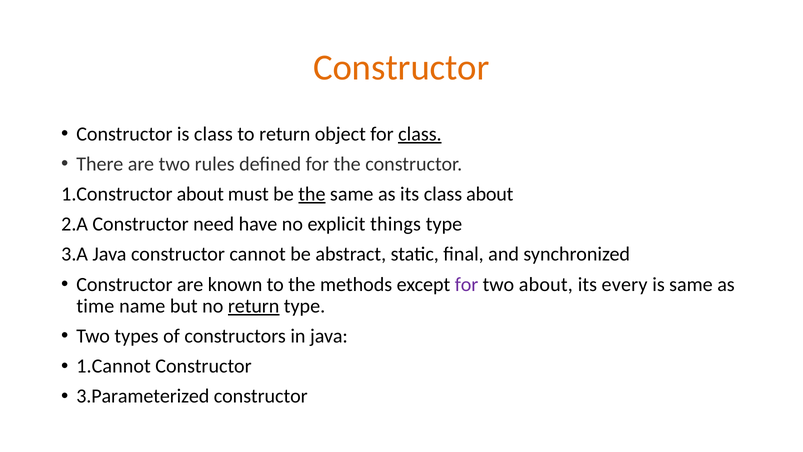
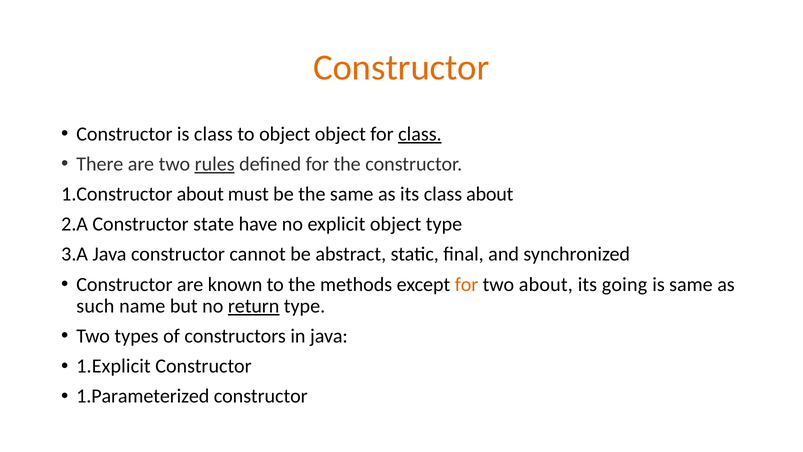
to return: return -> object
rules underline: none -> present
the at (312, 194) underline: present -> none
need: need -> state
explicit things: things -> object
for at (467, 284) colour: purple -> orange
every: every -> going
time: time -> such
1.Cannot: 1.Cannot -> 1.Explicit
3.Parameterized: 3.Parameterized -> 1.Parameterized
